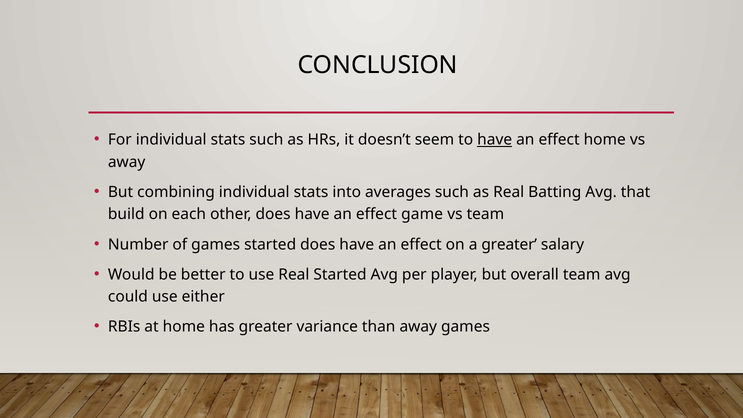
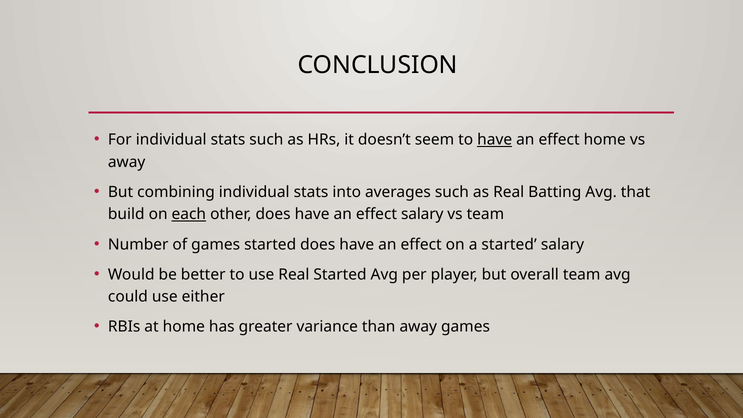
each underline: none -> present
effect game: game -> salary
a greater: greater -> started
